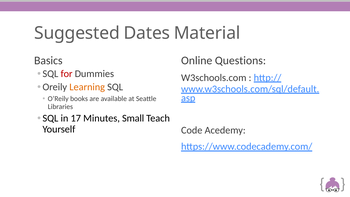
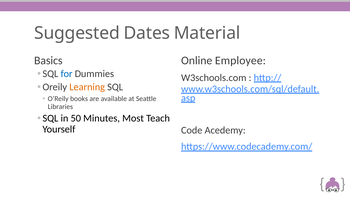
Questions: Questions -> Employee
for colour: red -> blue
17: 17 -> 50
Small: Small -> Most
